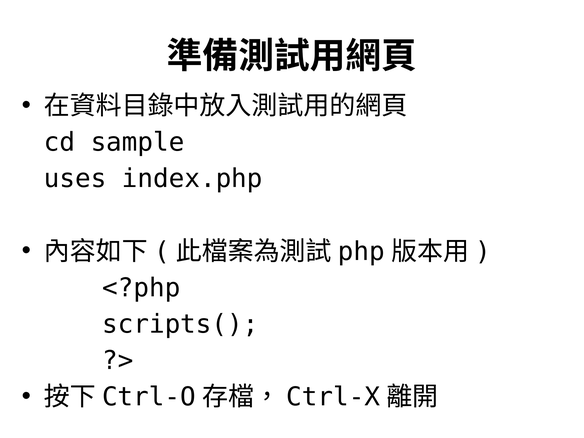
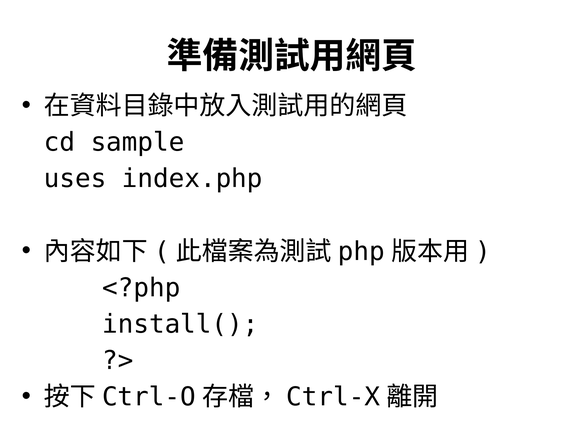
scripts(: scripts( -> install(
